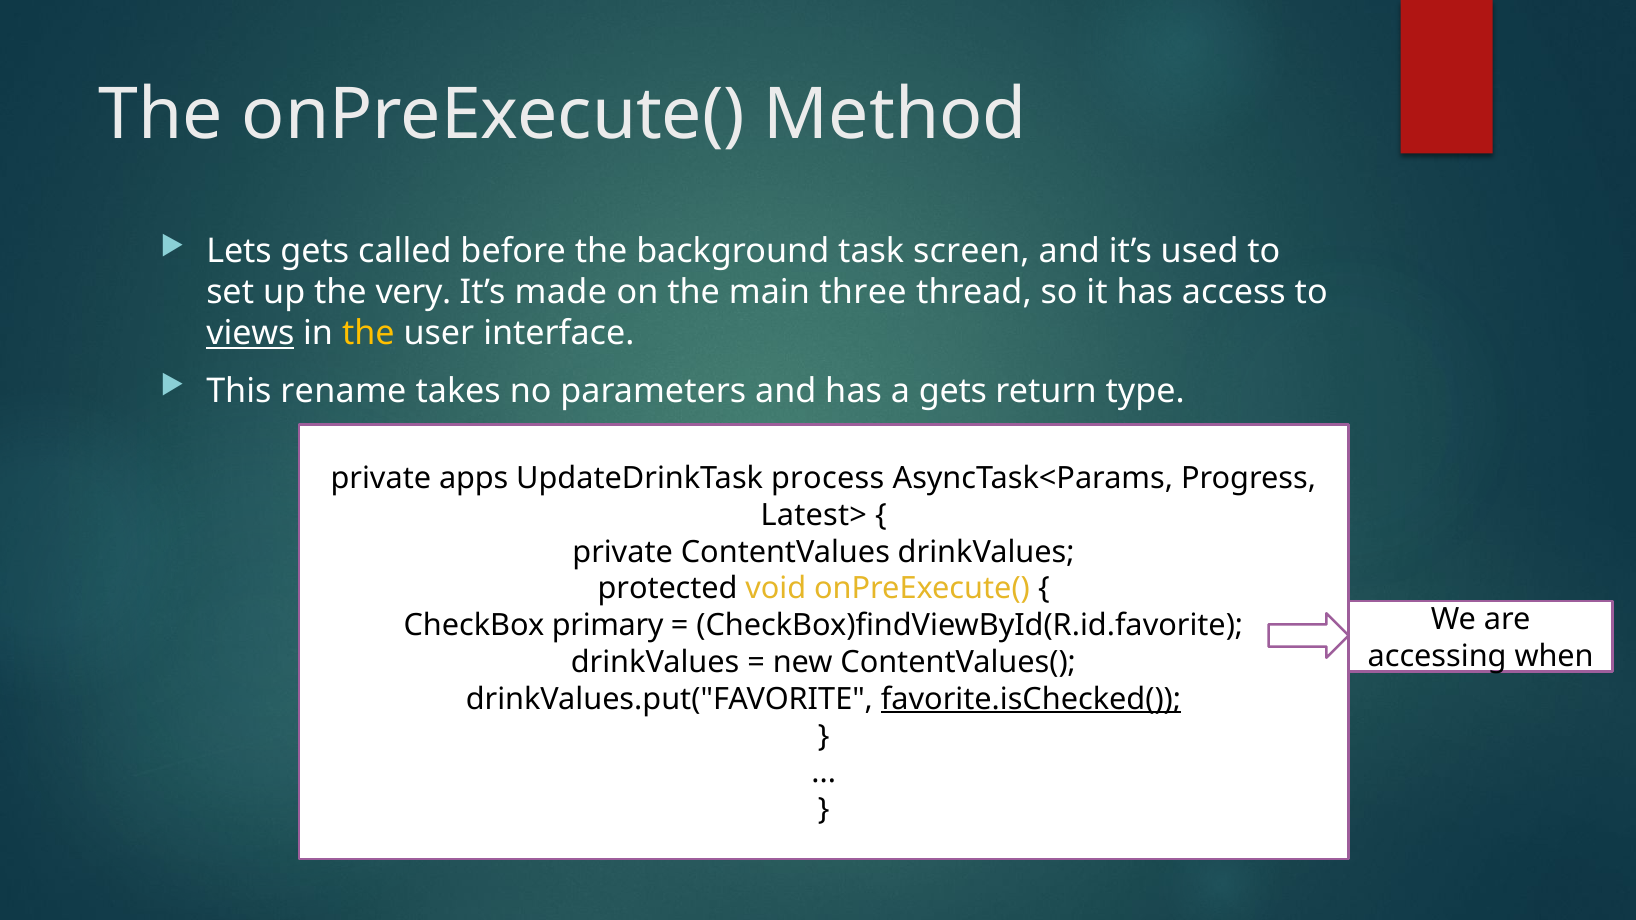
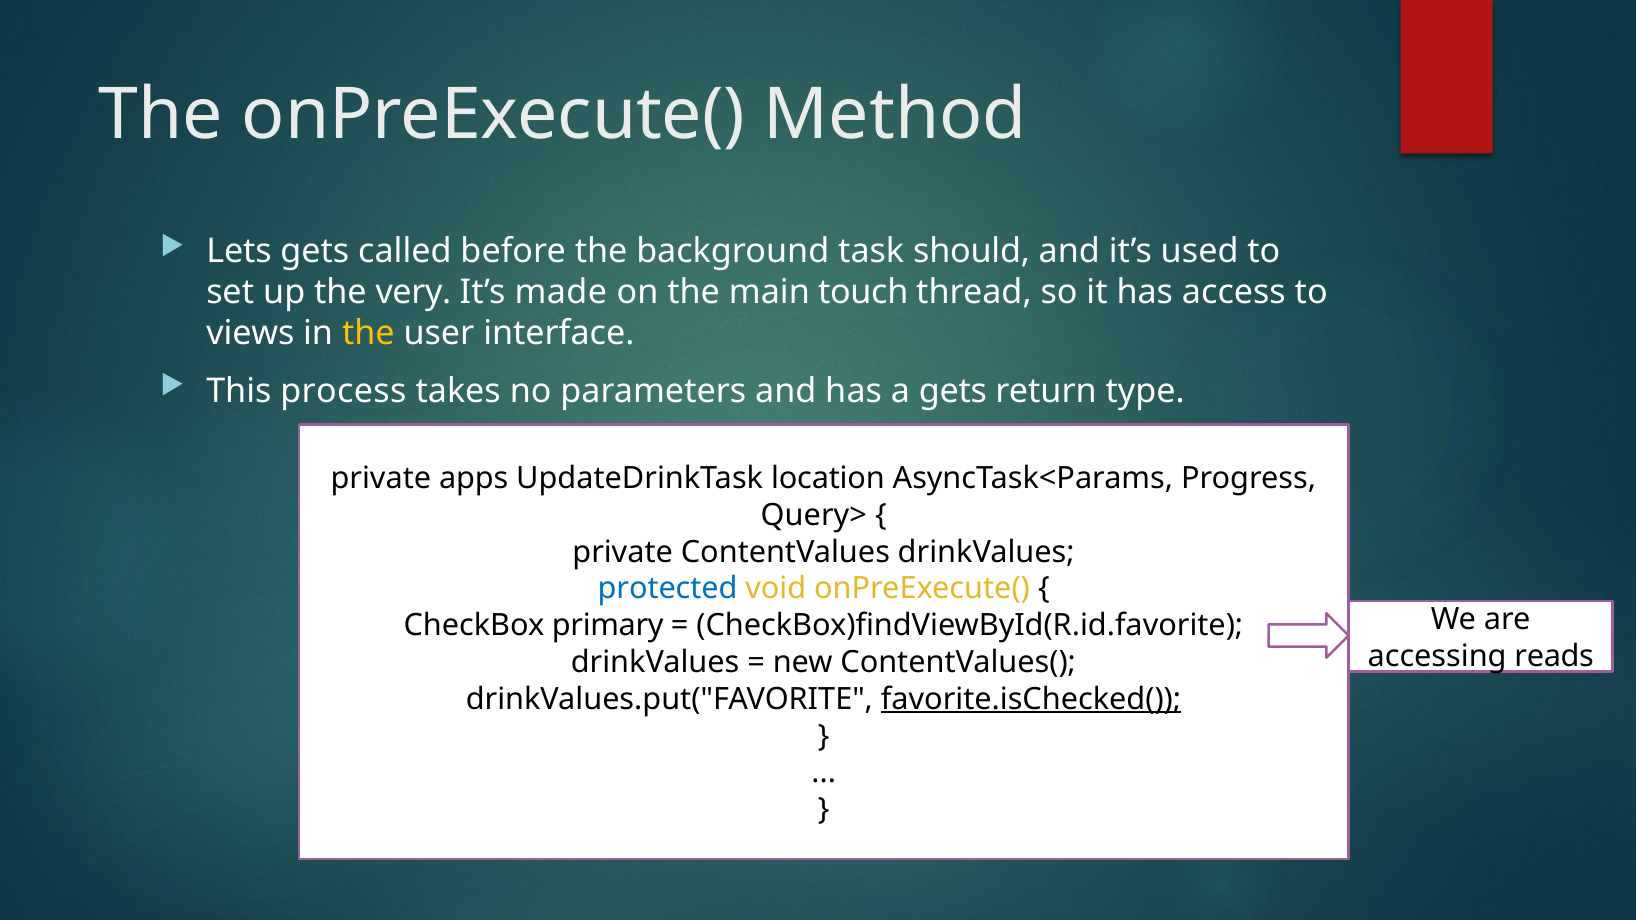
screen: screen -> should
three: three -> touch
views underline: present -> none
rename: rename -> process
process: process -> location
Latest>: Latest> -> Query>
protected colour: black -> blue
when: when -> reads
